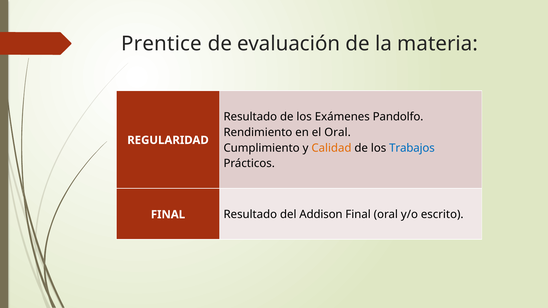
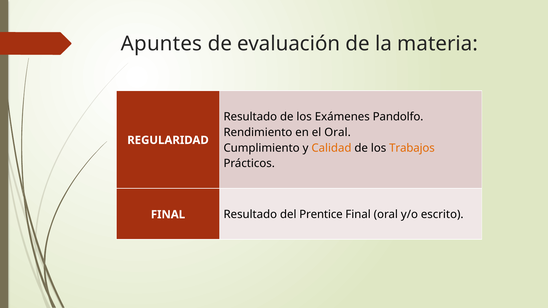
Prentice: Prentice -> Apuntes
Trabajos colour: blue -> orange
Addison: Addison -> Prentice
